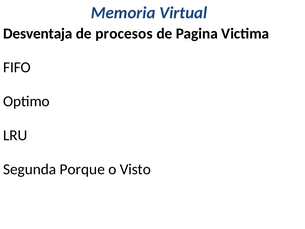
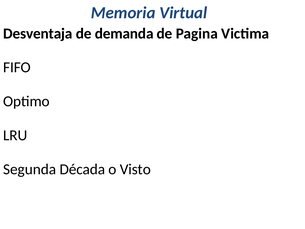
procesos: procesos -> demanda
Porque: Porque -> Década
